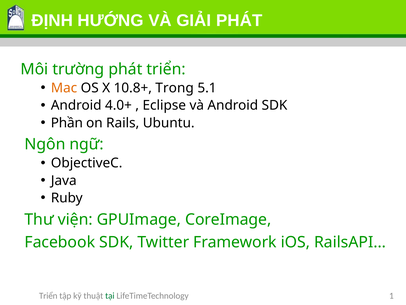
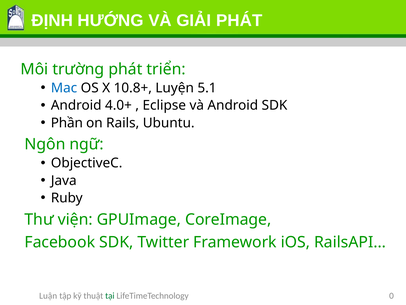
Mac colour: orange -> blue
Trong: Trong -> Luyện
Triển: Triển -> Luận
1: 1 -> 0
